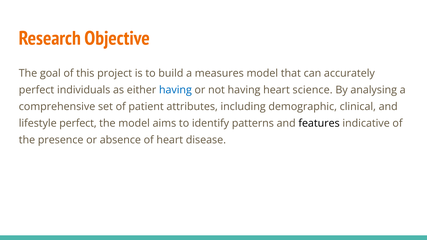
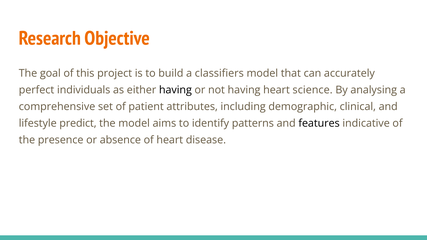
measures: measures -> classifiers
having at (175, 90) colour: blue -> black
lifestyle perfect: perfect -> predict
